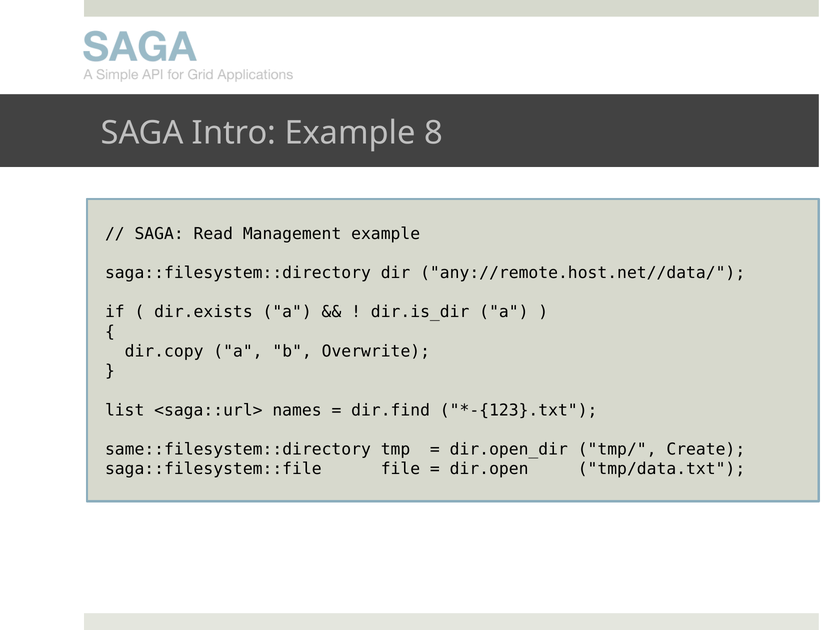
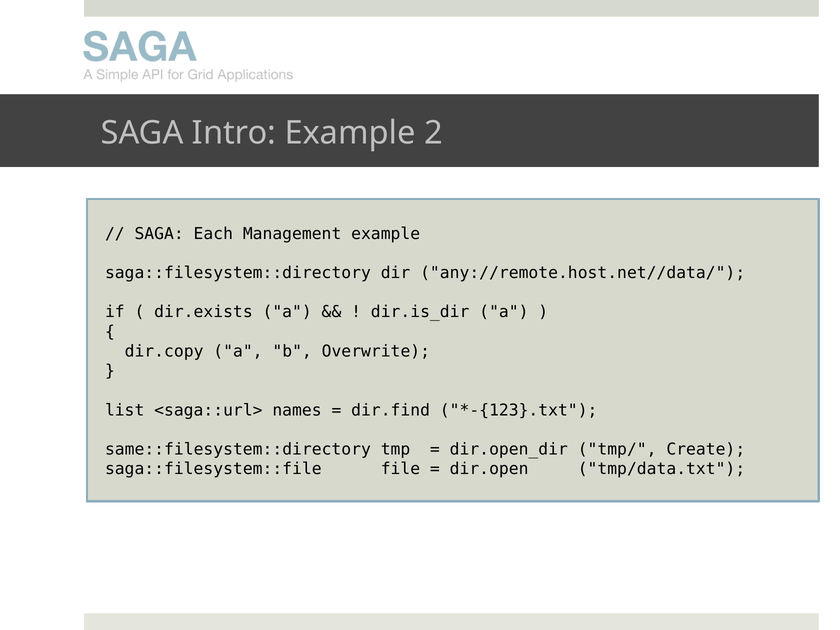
8: 8 -> 2
Read: Read -> Each
